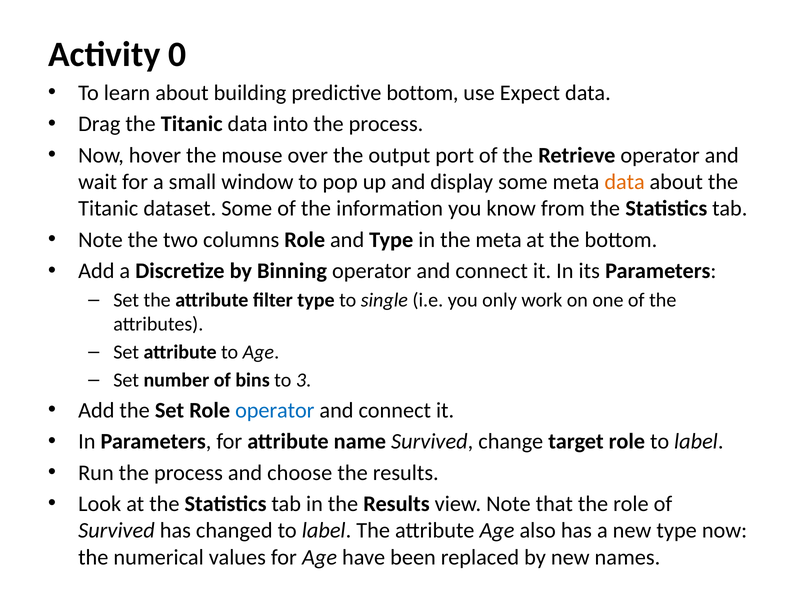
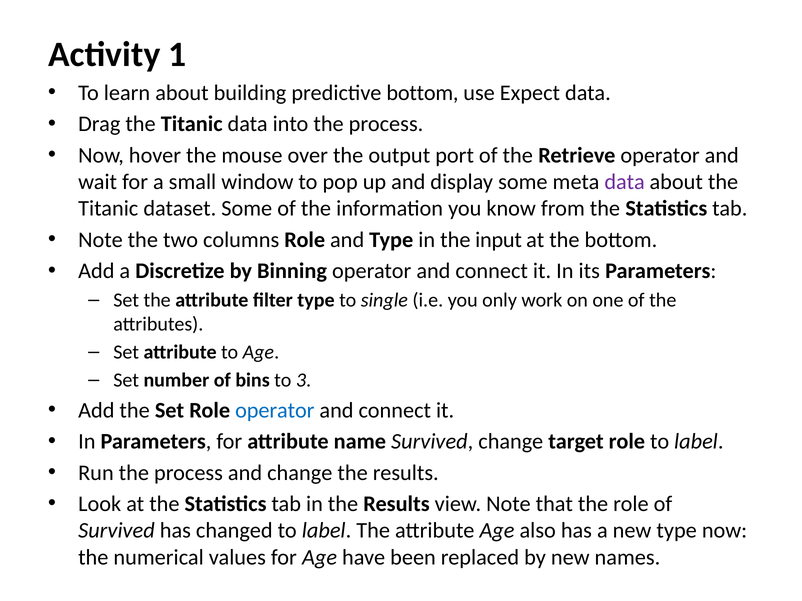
0: 0 -> 1
data at (625, 182) colour: orange -> purple
the meta: meta -> input
and choose: choose -> change
